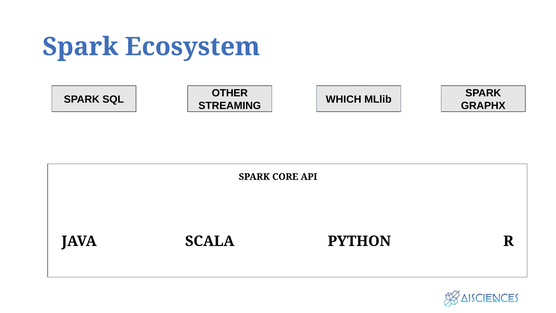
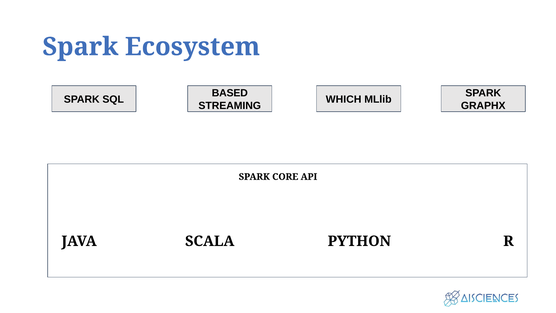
OTHER: OTHER -> BASED
